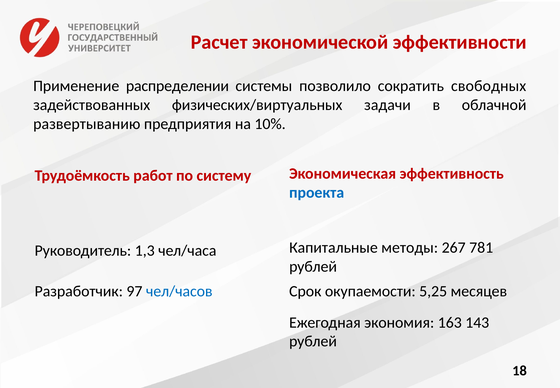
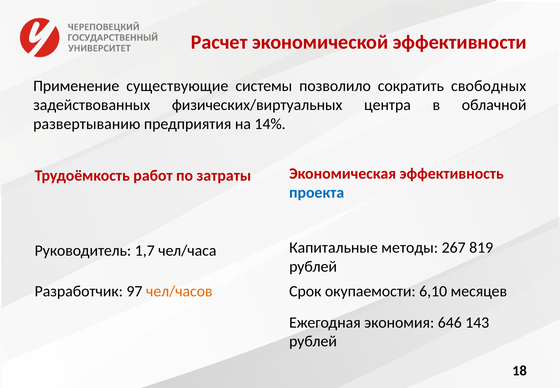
распределении: распределении -> существующие
задачи: задачи -> центра
10%: 10% -> 14%
систему: систему -> затраты
781: 781 -> 819
1,3: 1,3 -> 1,7
чел/часов colour: blue -> orange
5,25: 5,25 -> 6,10
163: 163 -> 646
